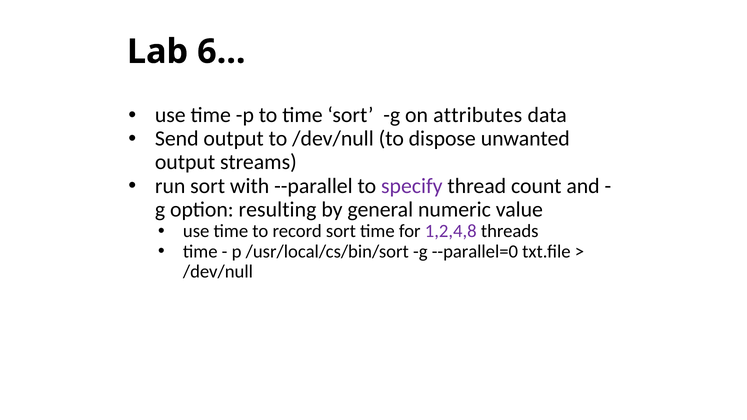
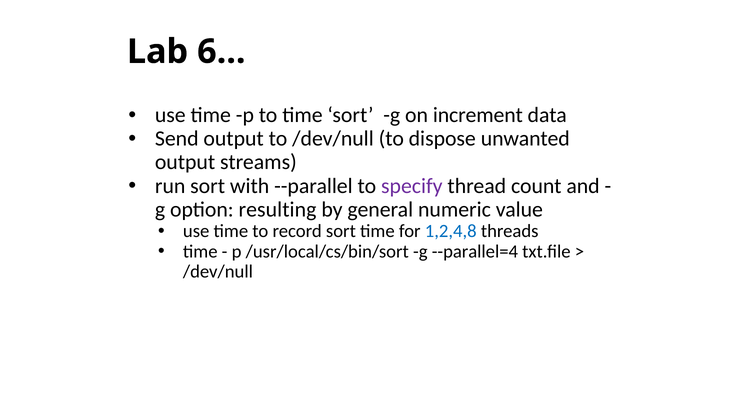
attributes: attributes -> increment
1,2,4,8 colour: purple -> blue
--parallel=0: --parallel=0 -> --parallel=4
